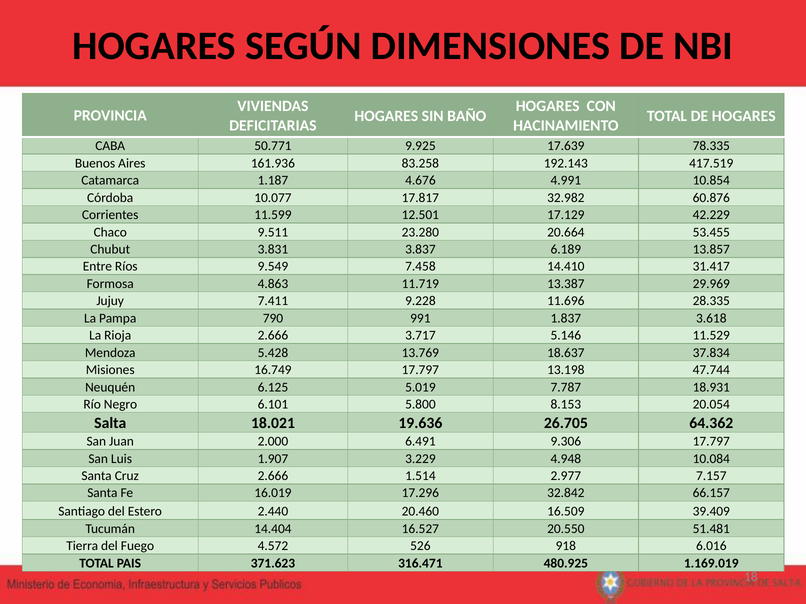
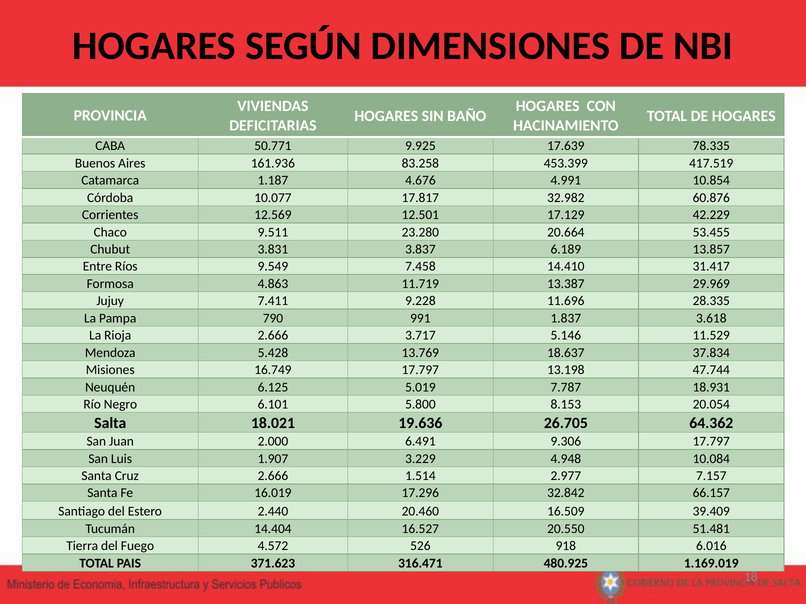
192.143: 192.143 -> 453.399
11.599: 11.599 -> 12.569
